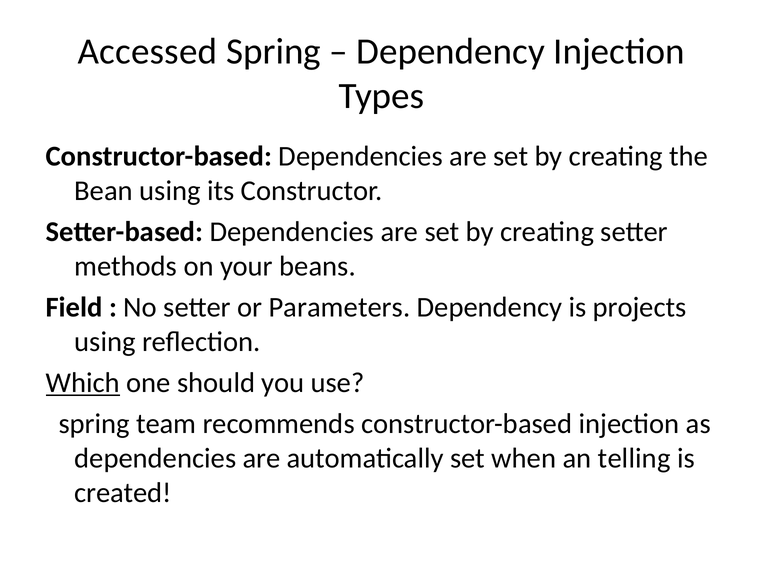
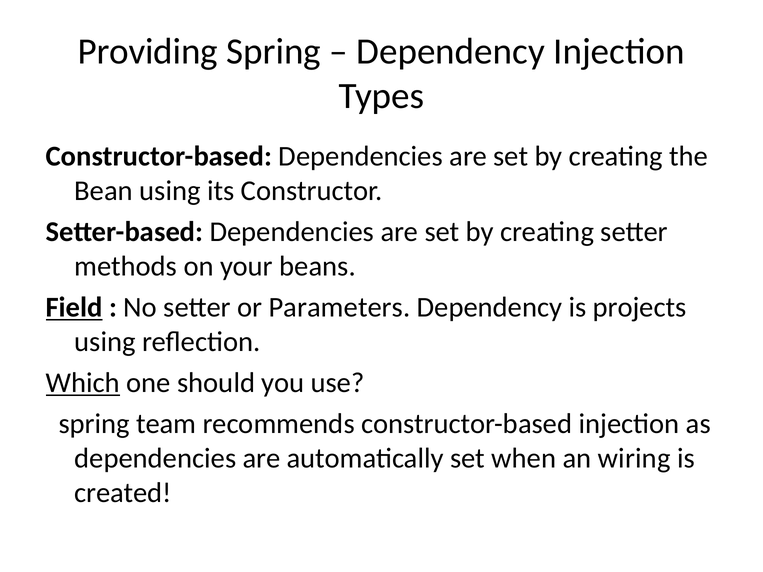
Accessed: Accessed -> Providing
Field underline: none -> present
telling: telling -> wiring
